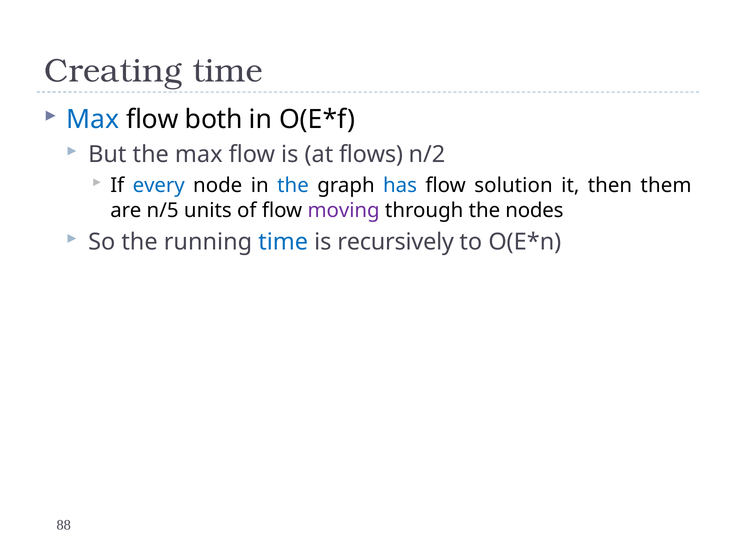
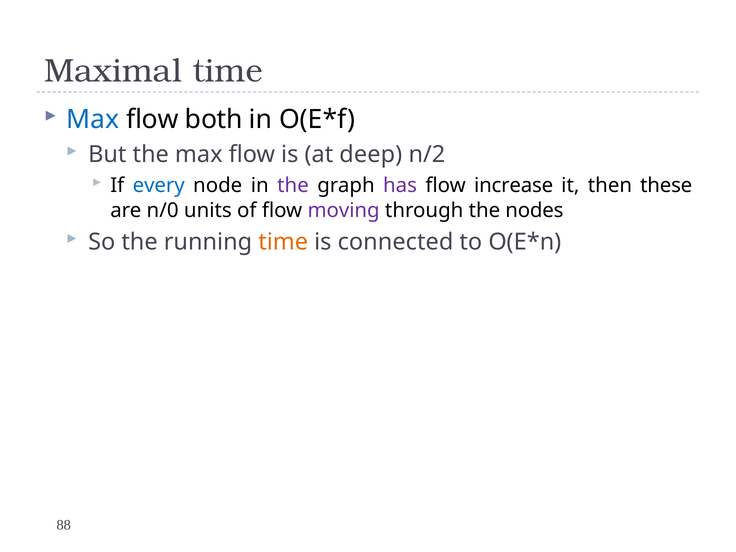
Creating: Creating -> Maximal
flows: flows -> deep
the at (293, 186) colour: blue -> purple
has colour: blue -> purple
solution: solution -> increase
them: them -> these
n/5: n/5 -> n/0
time at (283, 242) colour: blue -> orange
recursively: recursively -> connected
